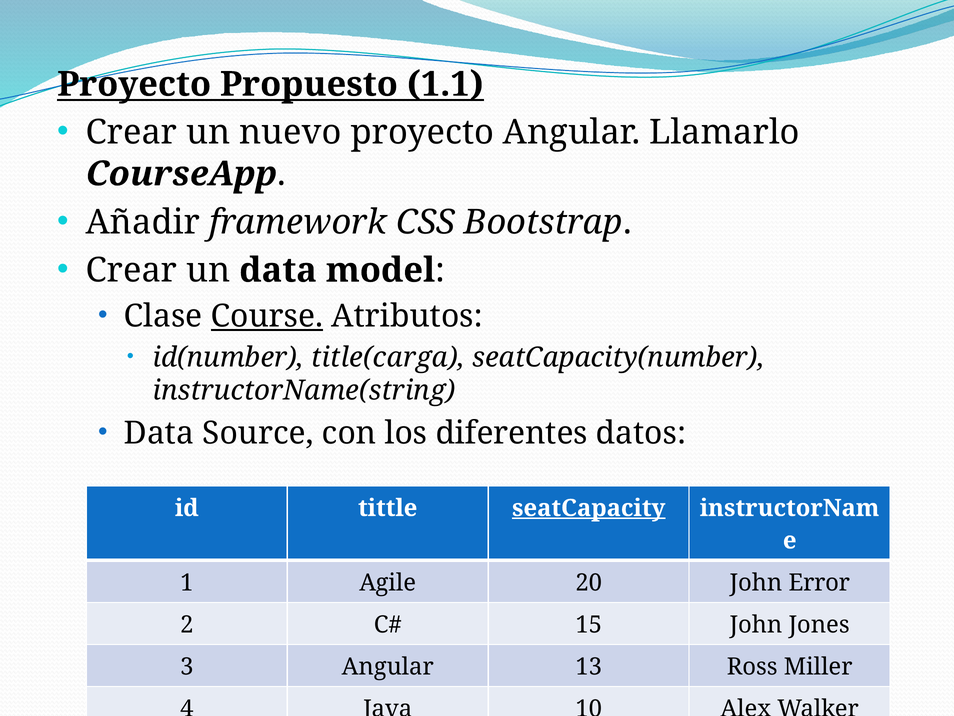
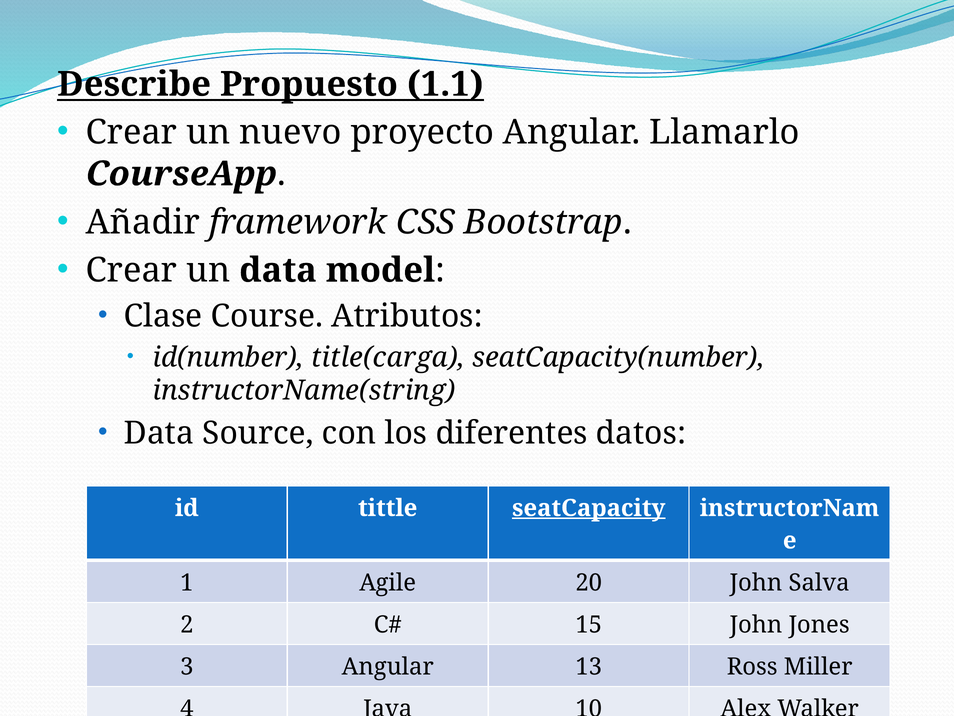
Proyecto at (134, 84): Proyecto -> Describe
Course underline: present -> none
Error: Error -> Salva
